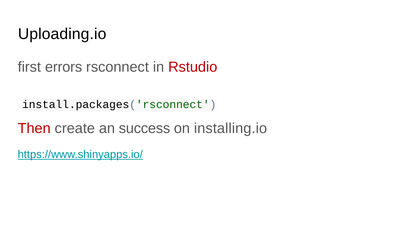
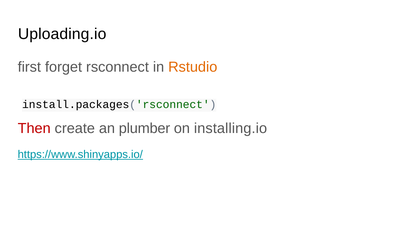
errors: errors -> forget
Rstudio colour: red -> orange
success: success -> plumber
